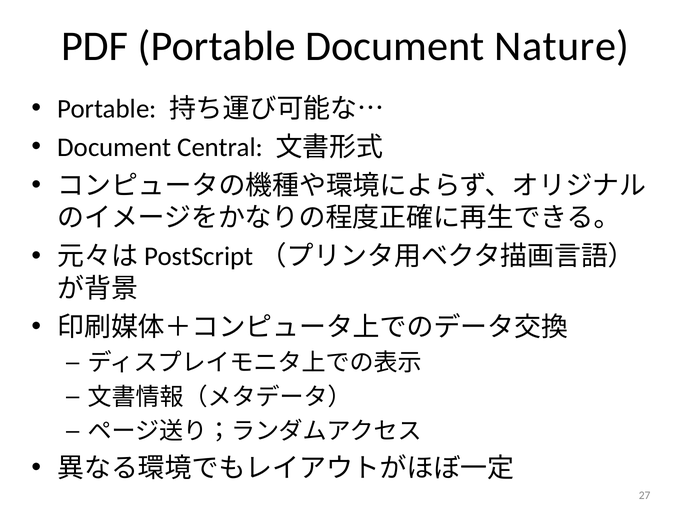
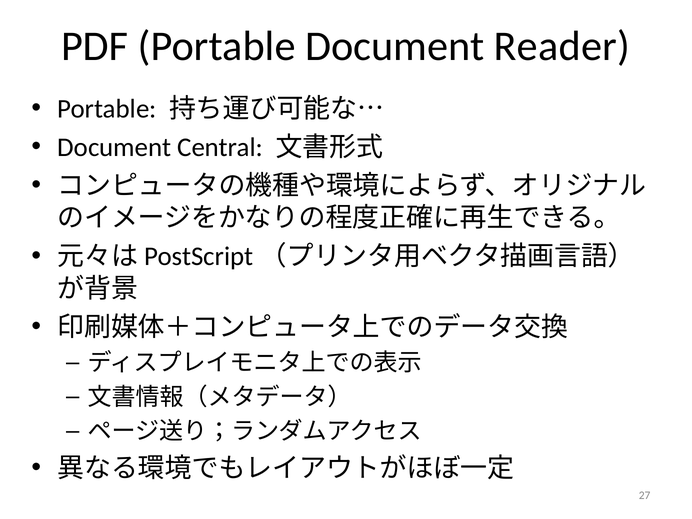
Nature: Nature -> Reader
